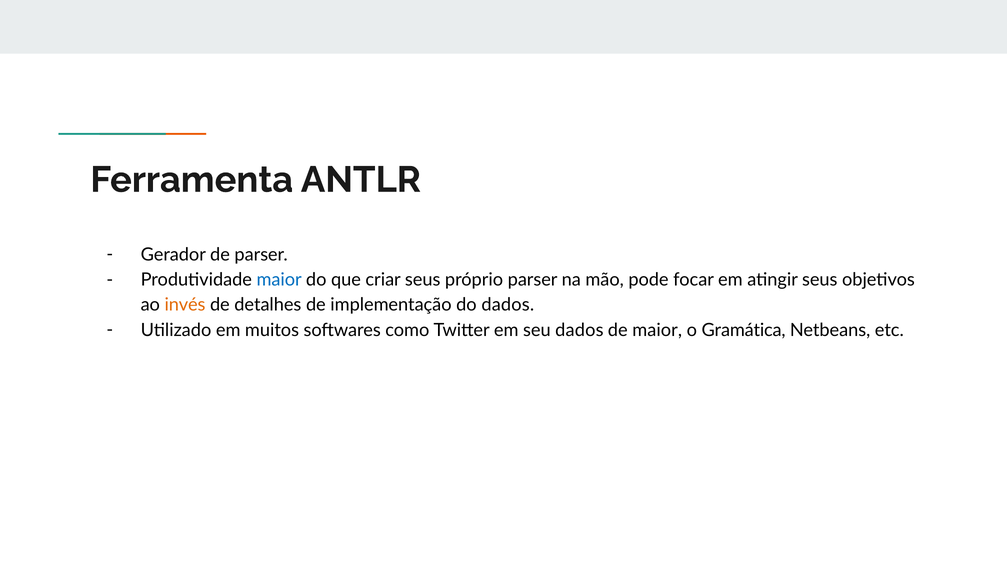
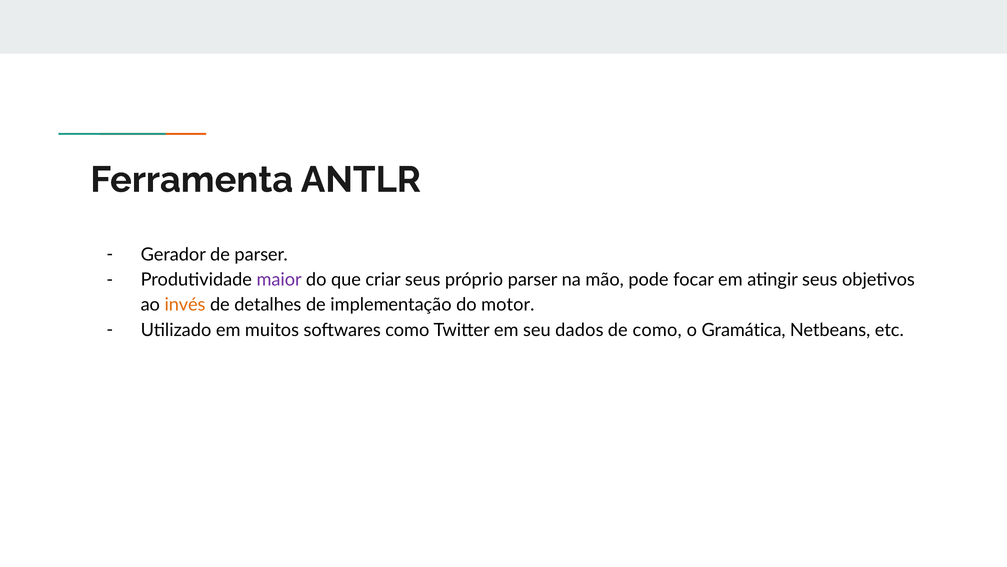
maior at (279, 280) colour: blue -> purple
do dados: dados -> motor
de maior: maior -> como
